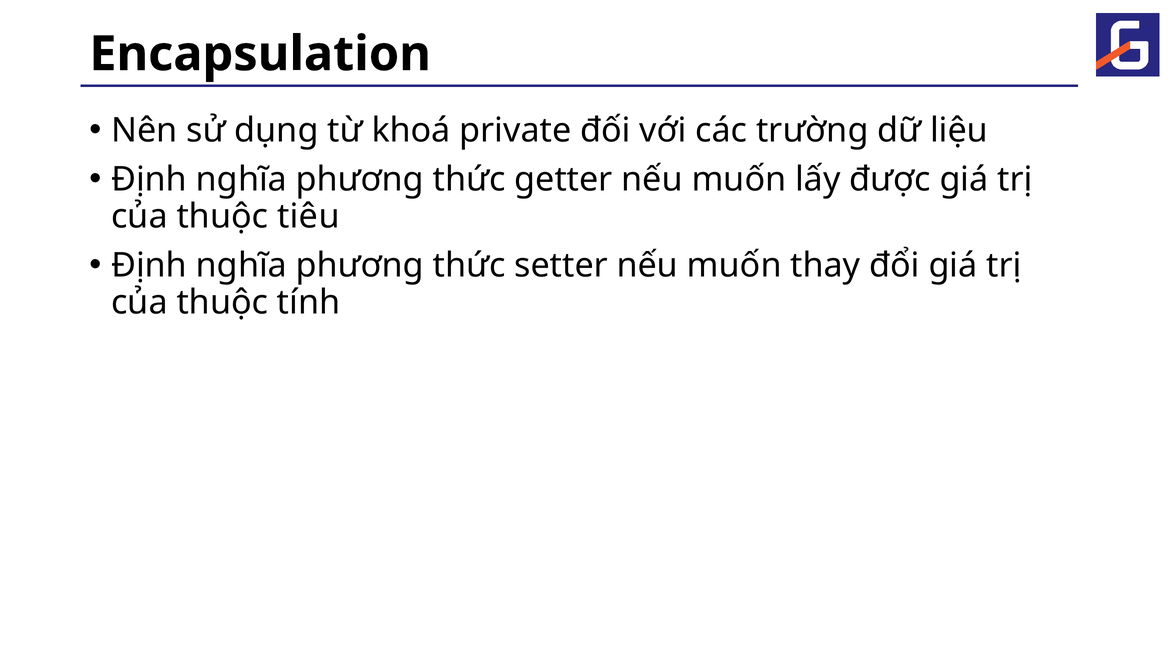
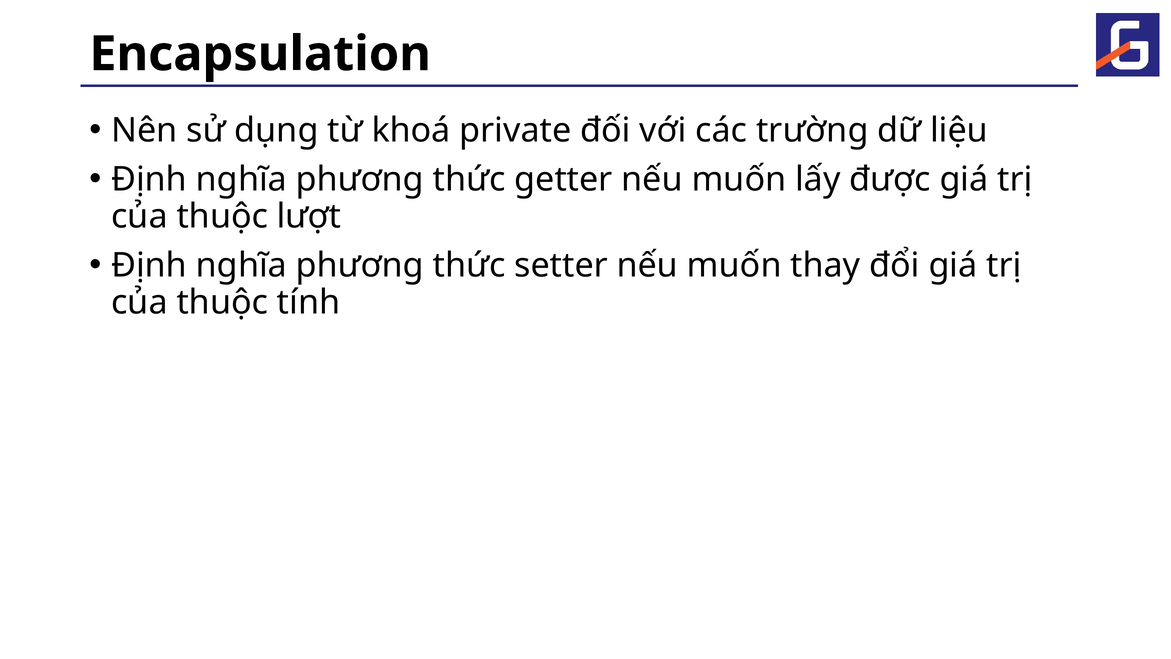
tiêu: tiêu -> lượt
